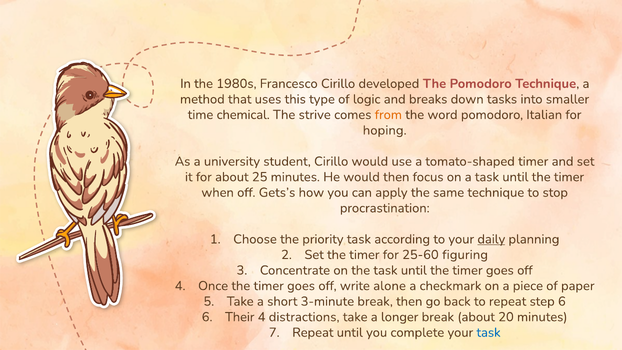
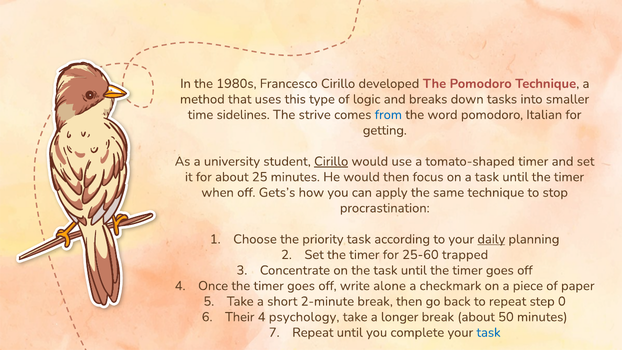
chemical: chemical -> sidelines
from colour: orange -> blue
hoping: hoping -> getting
Cirillo at (331, 161) underline: none -> present
figuring: figuring -> trapped
3-minute: 3-minute -> 2-minute
step 6: 6 -> 0
distractions: distractions -> psychology
20: 20 -> 50
